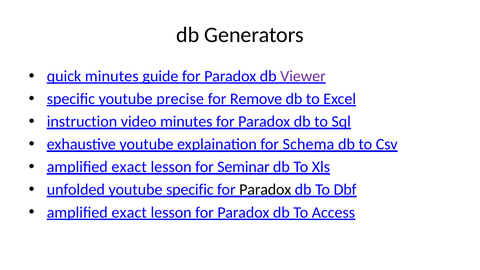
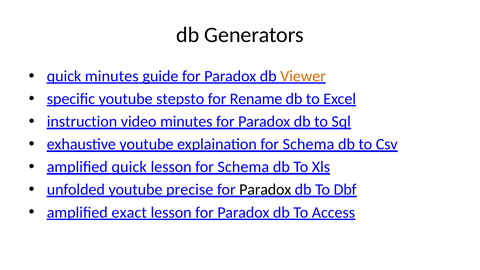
Viewer colour: purple -> orange
precise: precise -> stepsto
Remove: Remove -> Rename
exact at (129, 167): exact -> quick
lesson for Seminar: Seminar -> Schema
youtube specific: specific -> precise
